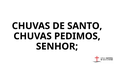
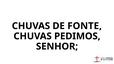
SANTO: SANTO -> FONTE
